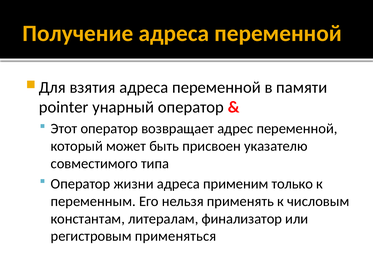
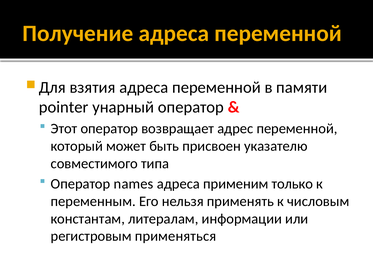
жизни: жизни -> names
финализатор: финализатор -> информации
